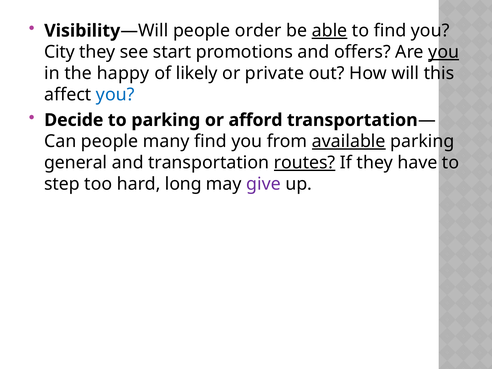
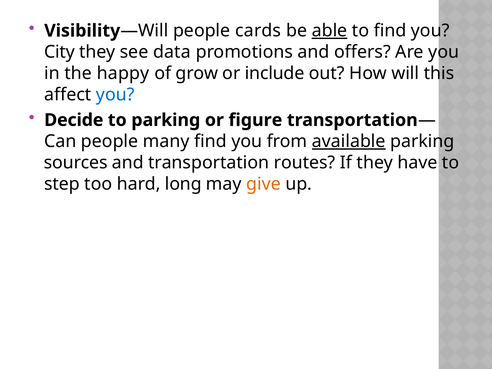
order: order -> cards
start: start -> data
you at (444, 52) underline: present -> none
likely: likely -> grow
private: private -> include
afford: afford -> figure
general: general -> sources
routes underline: present -> none
give colour: purple -> orange
